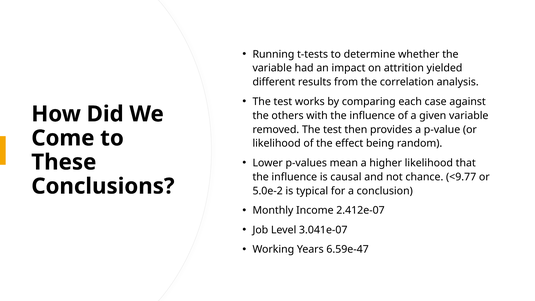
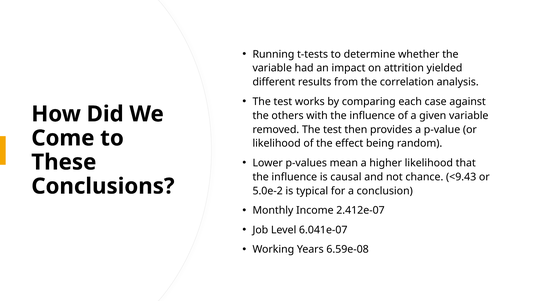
<9.77: <9.77 -> <9.43
3.041e-07: 3.041e-07 -> 6.041e-07
6.59e-47: 6.59e-47 -> 6.59e-08
